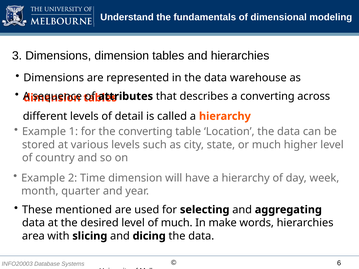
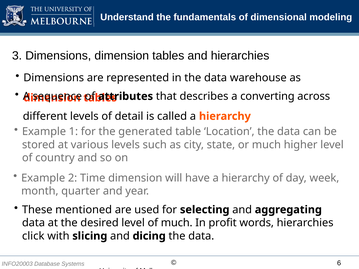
the converting: converting -> generated
make: make -> profit
area: area -> click
